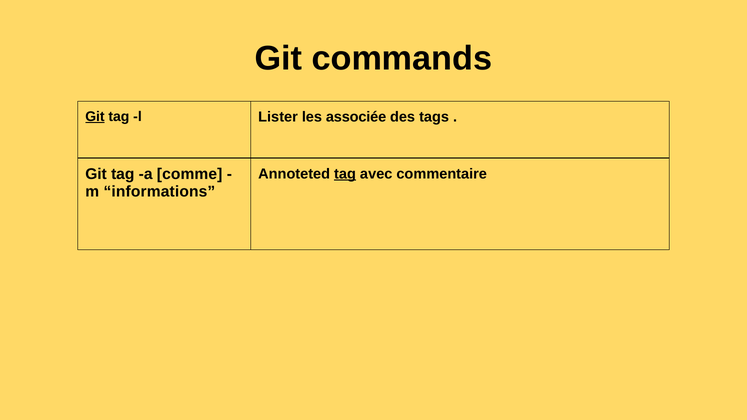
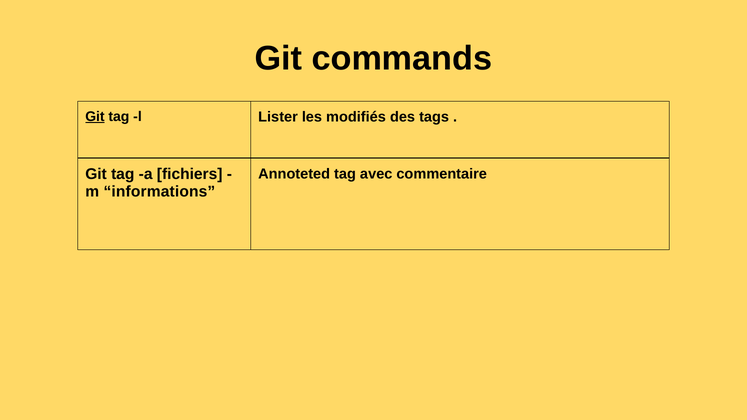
associée: associée -> modifiés
tag at (345, 174) underline: present -> none
comme: comme -> fichiers
